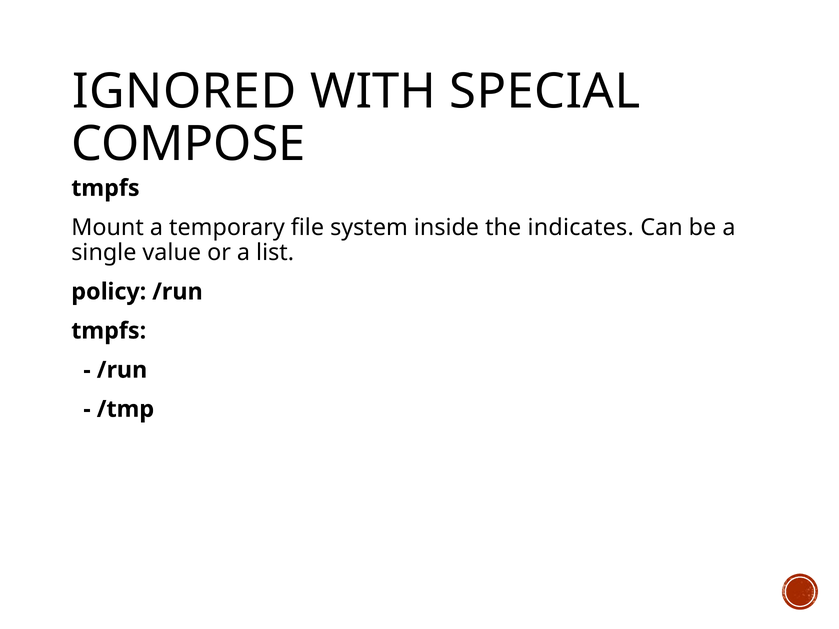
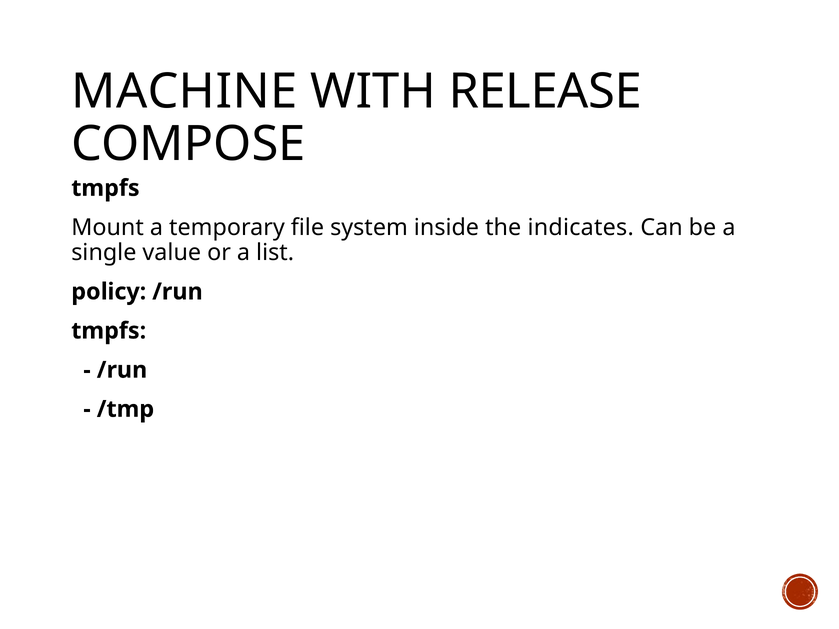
IGNORED: IGNORED -> MACHINE
SPECIAL: SPECIAL -> RELEASE
